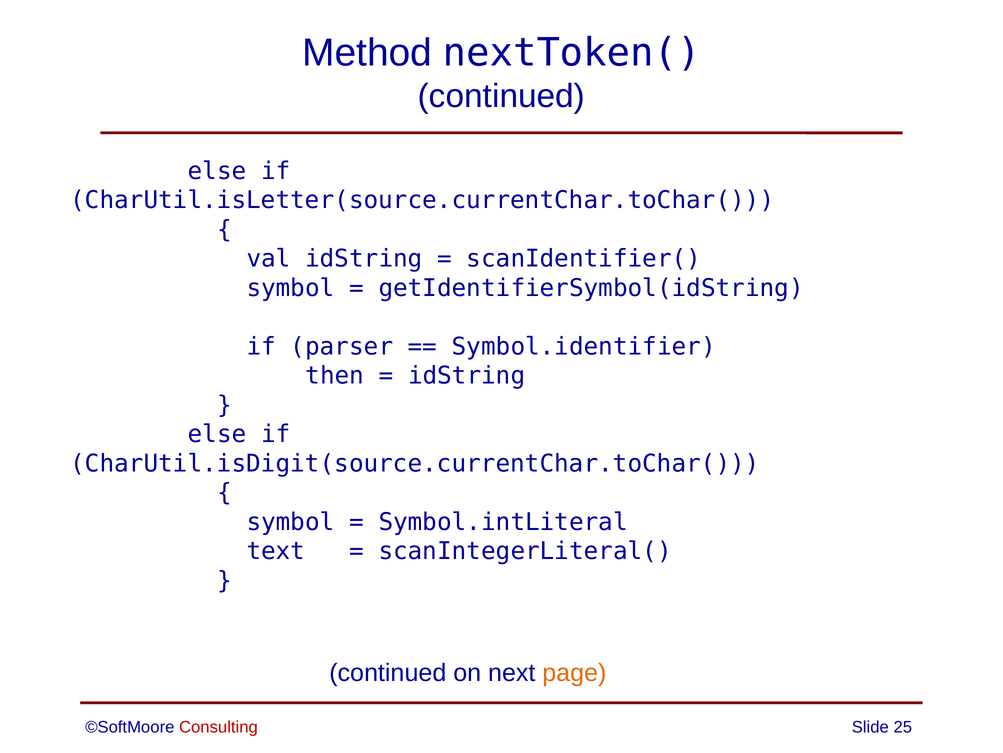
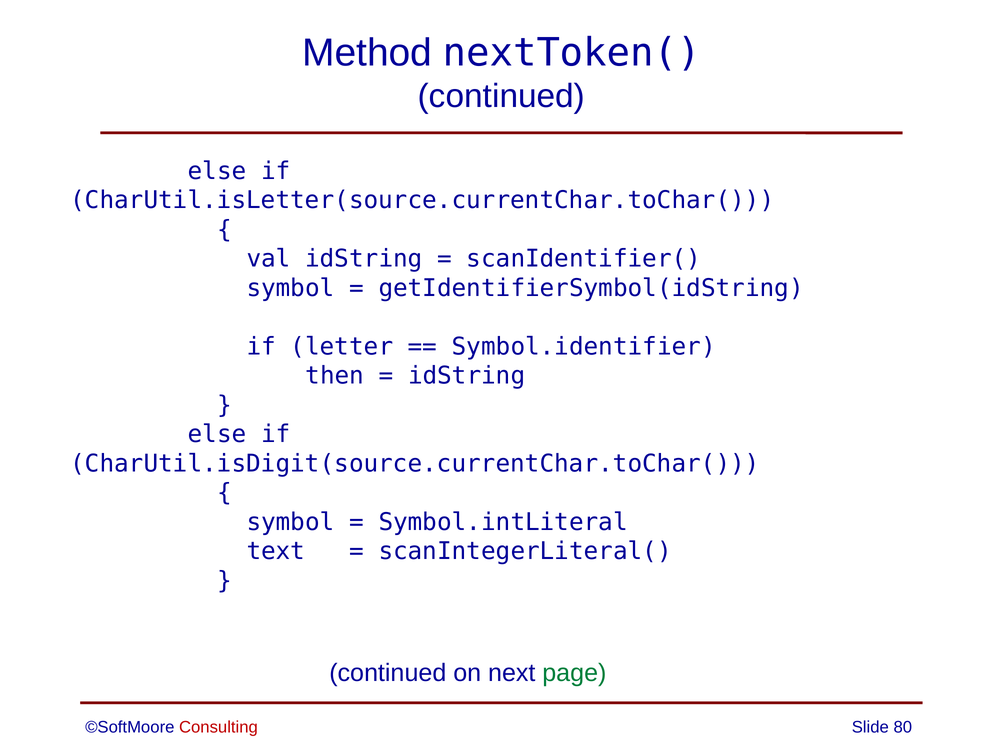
parser: parser -> letter
page colour: orange -> green
25: 25 -> 80
